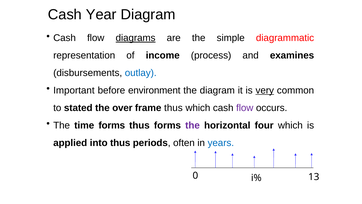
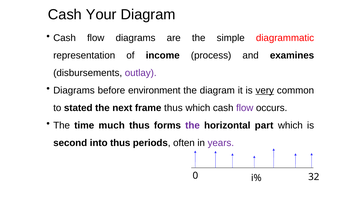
Year: Year -> Your
diagrams at (136, 38) underline: present -> none
outlay colour: blue -> purple
Important at (74, 90): Important -> Diagrams
over: over -> next
time forms: forms -> much
four: four -> part
applied: applied -> second
years colour: blue -> purple
13: 13 -> 32
